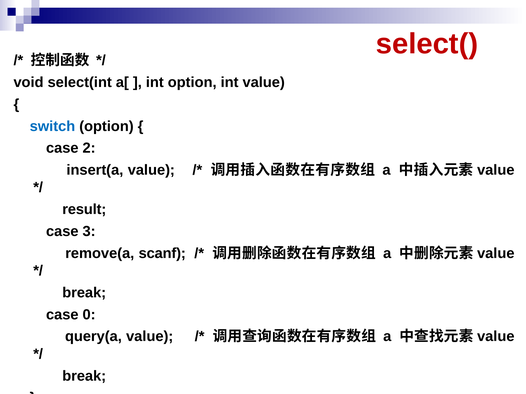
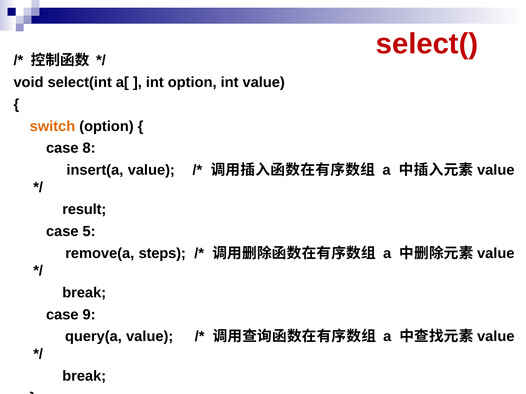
switch colour: blue -> orange
2: 2 -> 8
3: 3 -> 5
scanf: scanf -> steps
0: 0 -> 9
